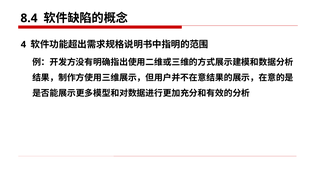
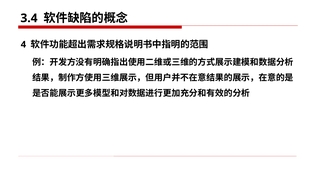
8.4: 8.4 -> 3.4
